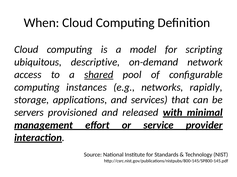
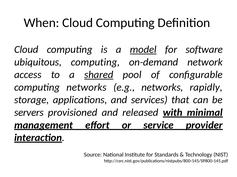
model underline: none -> present
scripting: scripting -> software
ubiquitous descriptive: descriptive -> computing
computing instances: instances -> networks
